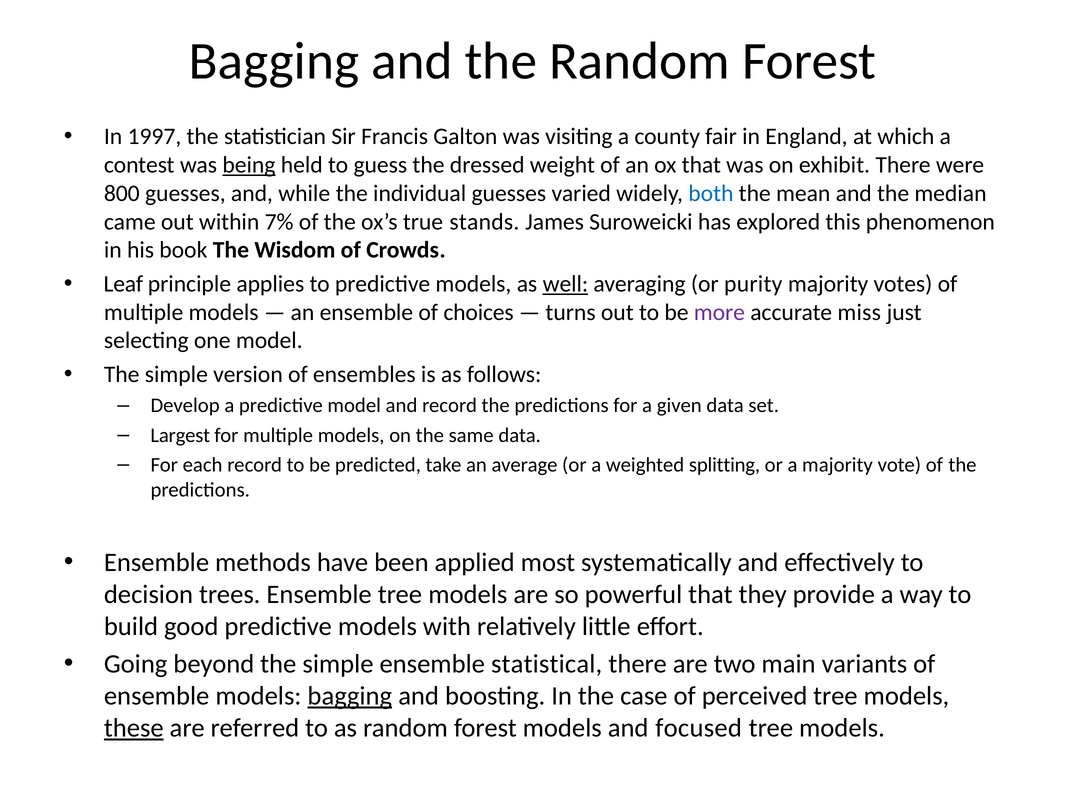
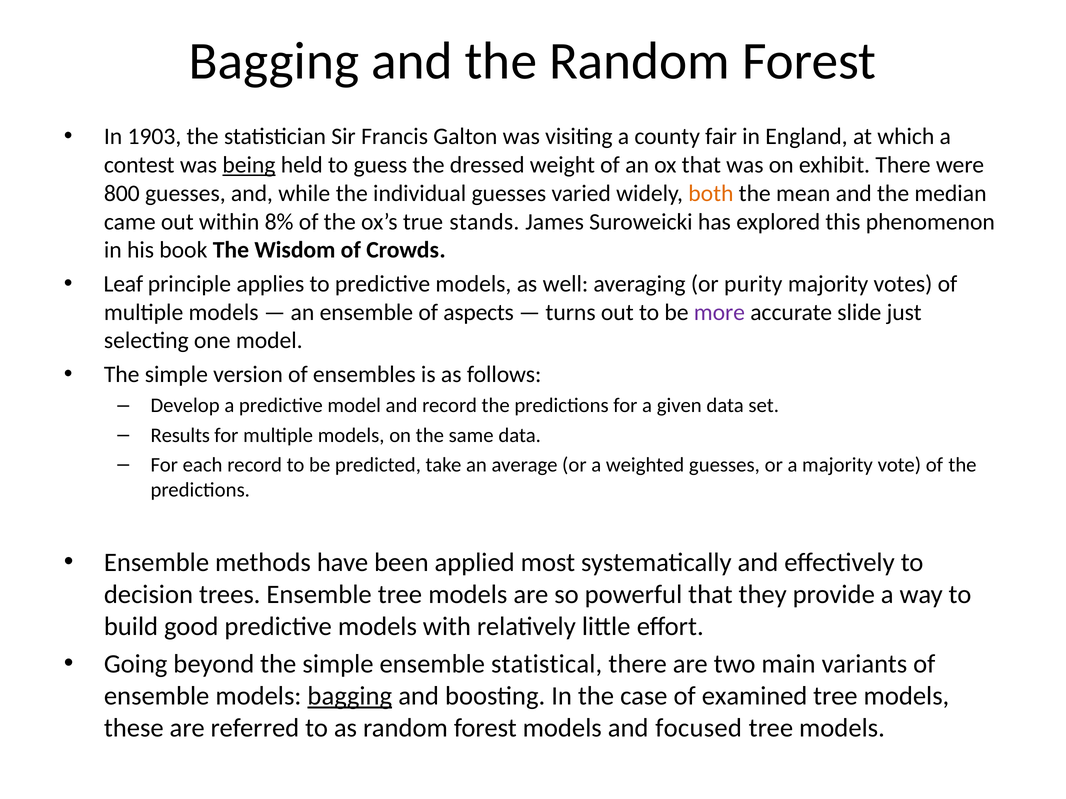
1997: 1997 -> 1903
both colour: blue -> orange
7%: 7% -> 8%
well underline: present -> none
choices: choices -> aspects
miss: miss -> slide
Largest: Largest -> Results
weighted splitting: splitting -> guesses
perceived: perceived -> examined
these underline: present -> none
